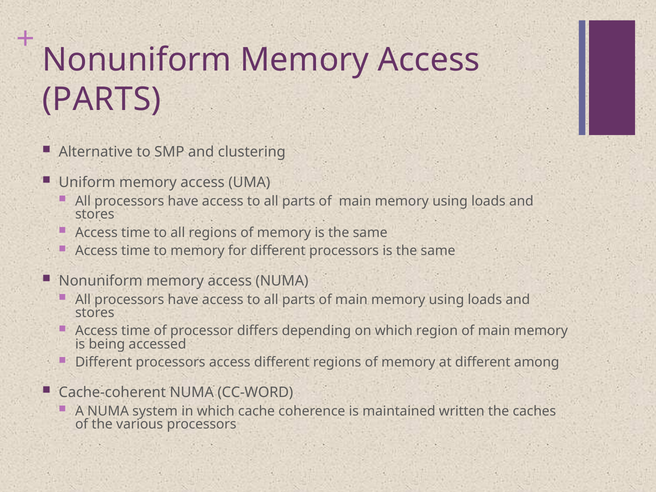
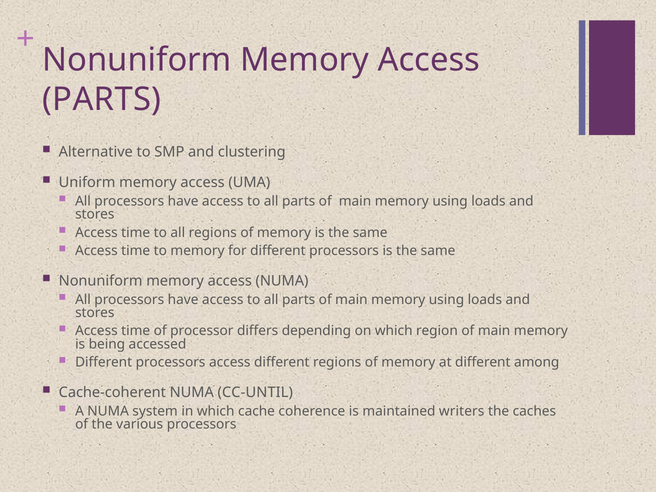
CC-WORD: CC-WORD -> CC-UNTIL
written: written -> writers
